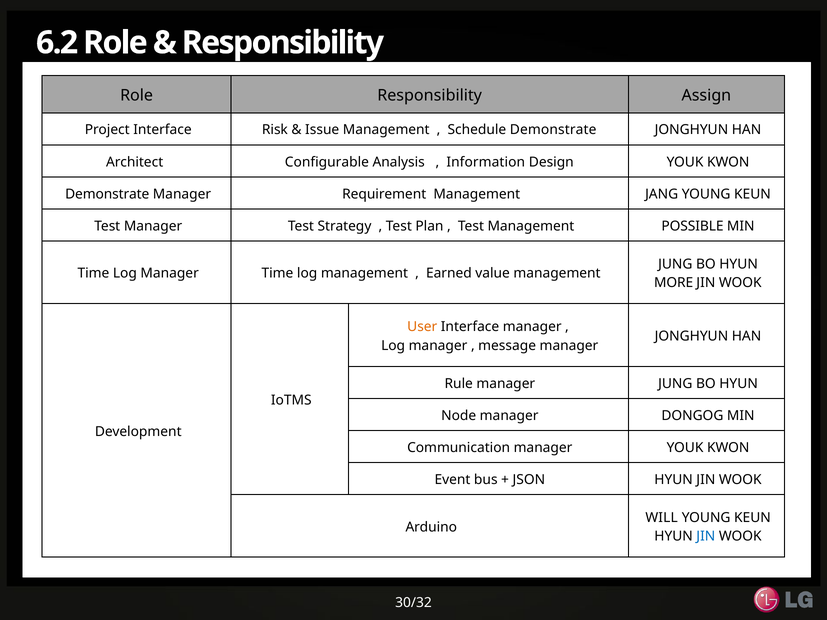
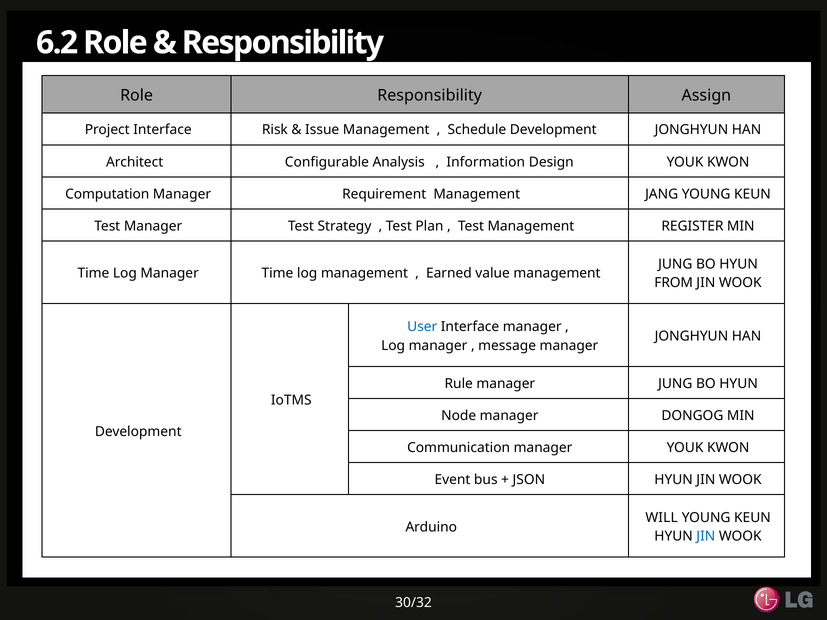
Schedule Demonstrate: Demonstrate -> Development
Demonstrate at (107, 194): Demonstrate -> Computation
POSSIBLE: POSSIBLE -> REGISTER
MORE: MORE -> FROM
User colour: orange -> blue
